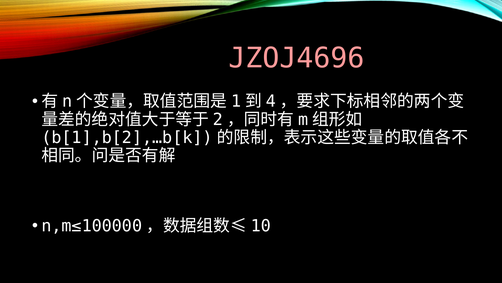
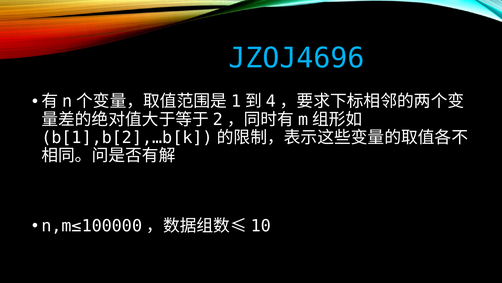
JZOJ4696 colour: pink -> light blue
